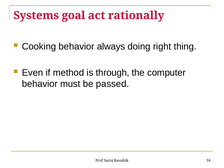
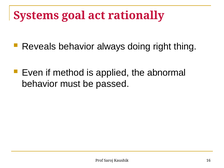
Cooking: Cooking -> Reveals
through: through -> applied
computer: computer -> abnormal
